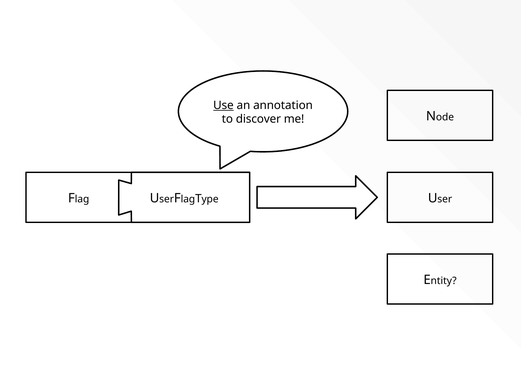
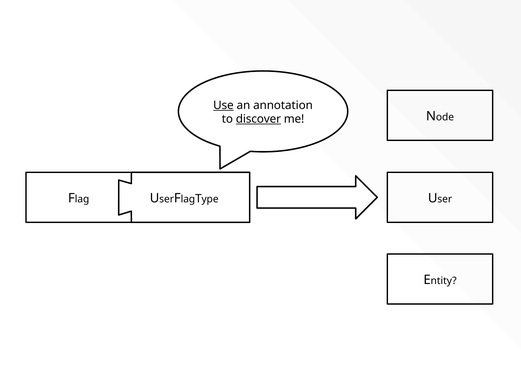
discover underline: none -> present
